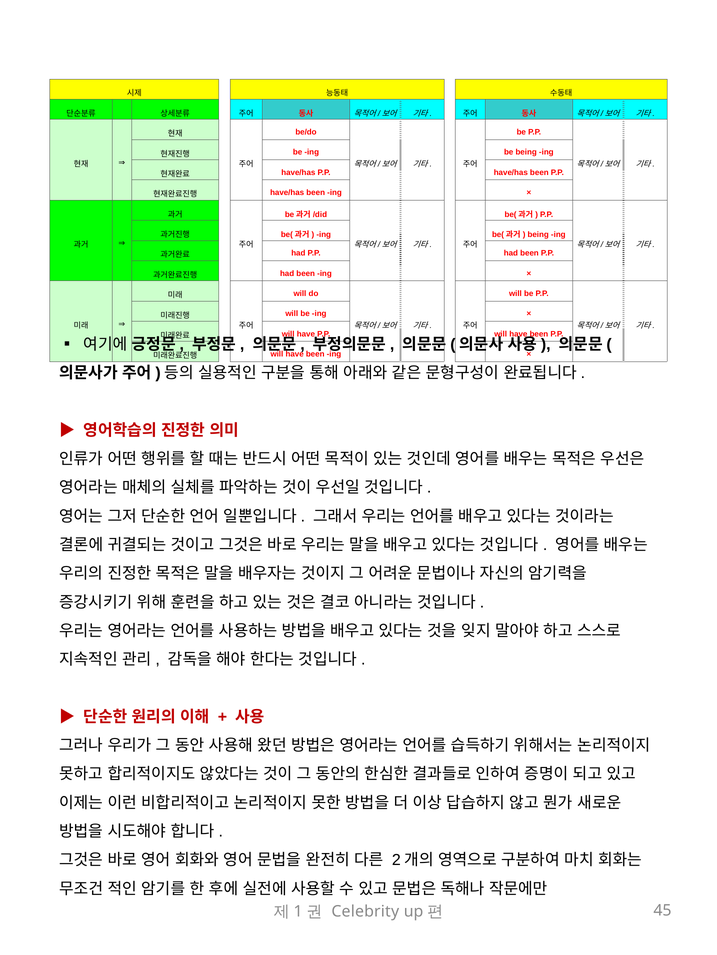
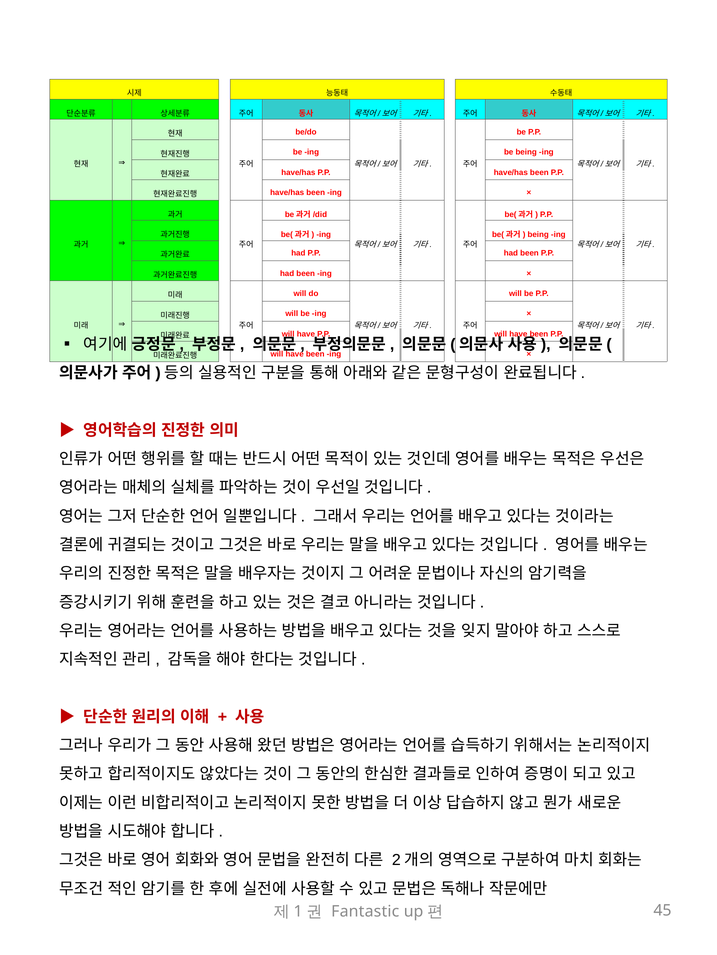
Celebrity: Celebrity -> Fantastic
